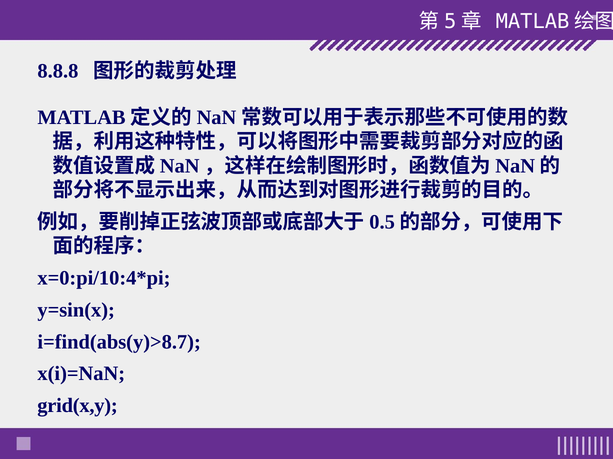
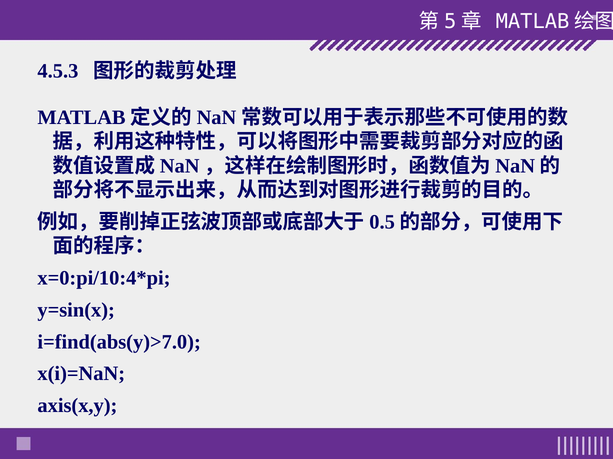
8.8.8: 8.8.8 -> 4.5.3
i=find(abs(y)>8.7: i=find(abs(y)>8.7 -> i=find(abs(y)>7.0
grid(x,y: grid(x,y -> axis(x,y
